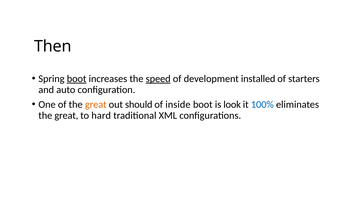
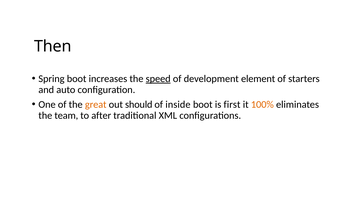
boot at (77, 79) underline: present -> none
installed: installed -> element
look: look -> first
100% colour: blue -> orange
great at (66, 116): great -> team
hard: hard -> after
